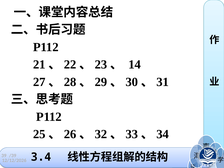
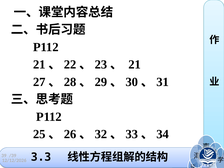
14 at (135, 65): 14 -> 21
3.4: 3.4 -> 3.3
